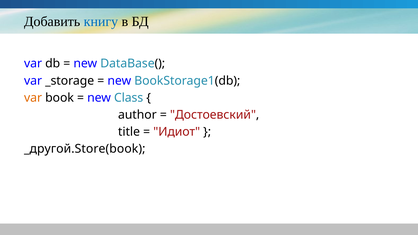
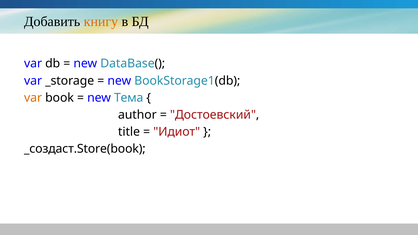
книгу colour: blue -> orange
Class: Class -> Тема
_другой.Store(book: _другой.Store(book -> _создаст.Store(book
